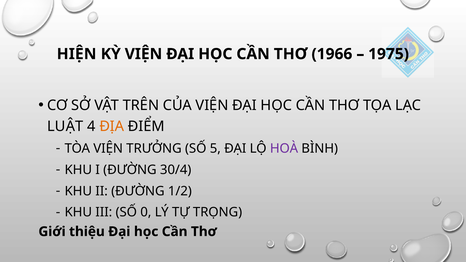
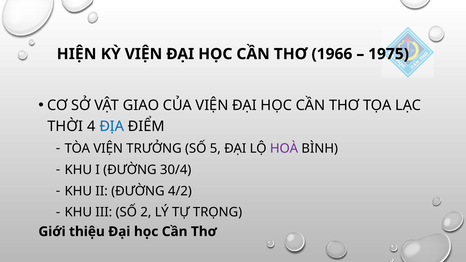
TRÊN: TRÊN -> GIAO
LUẬT: LUẬT -> THỜI
ĐỊA colour: orange -> blue
1/2: 1/2 -> 4/2
0: 0 -> 2
